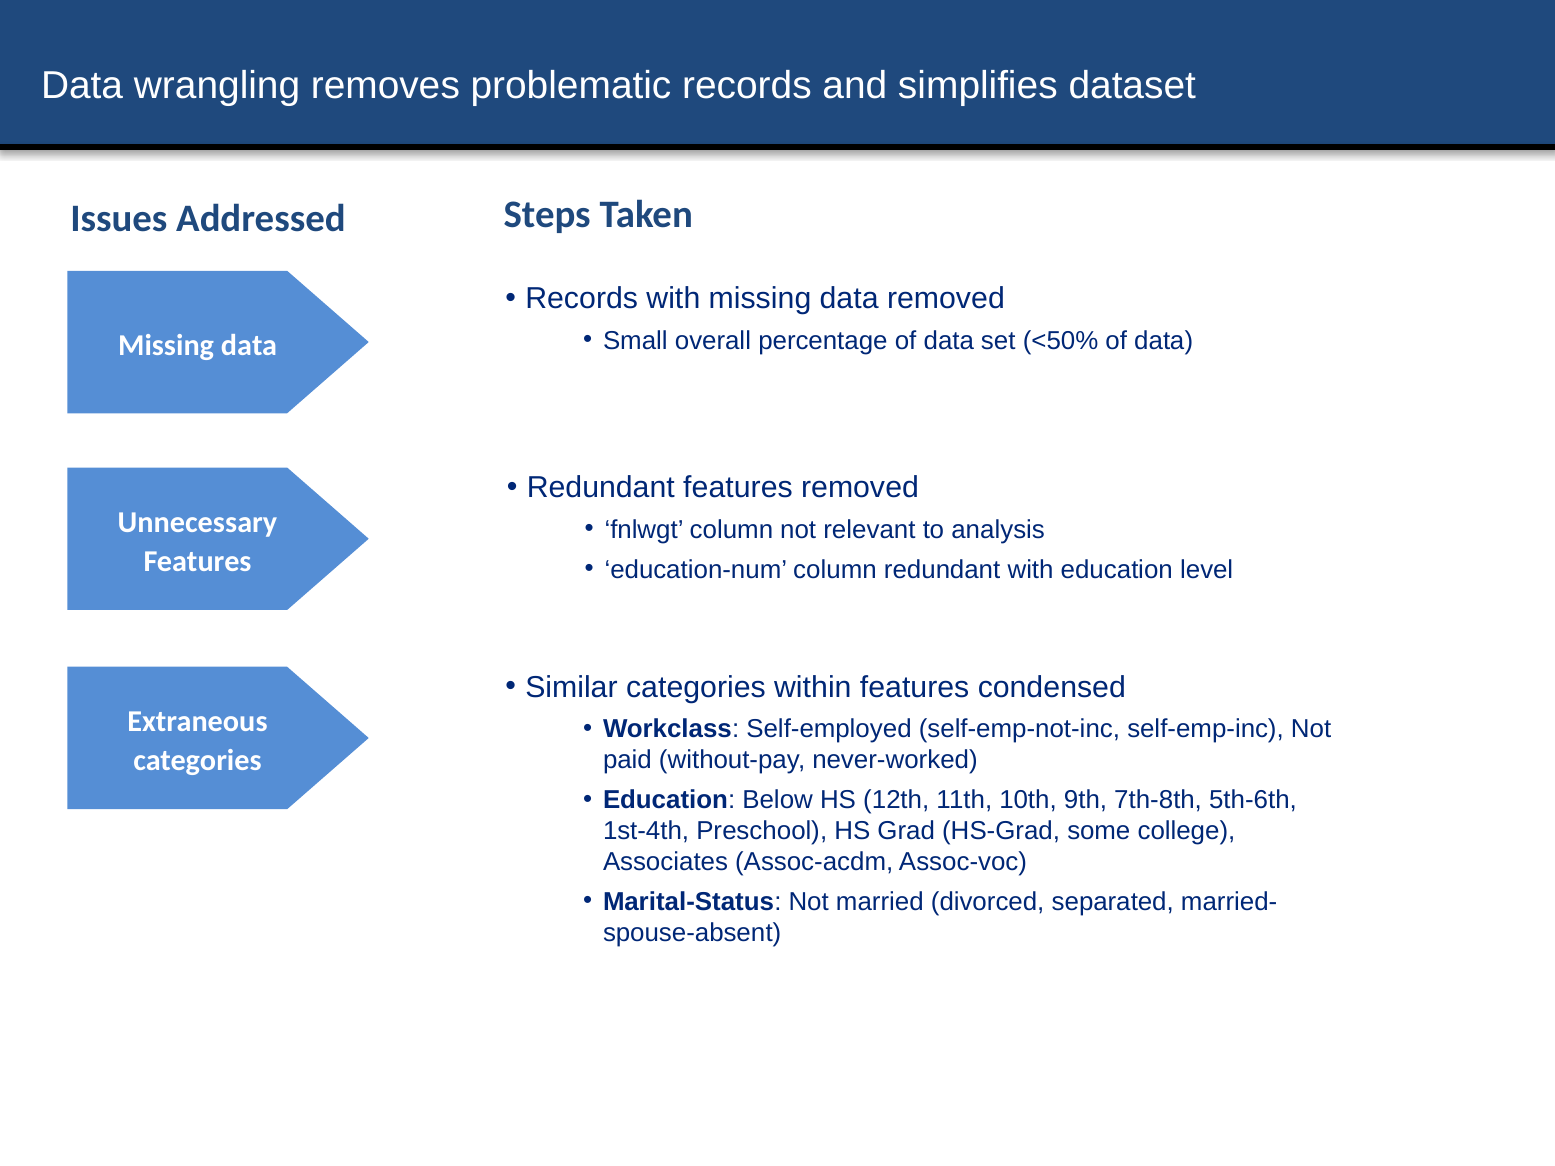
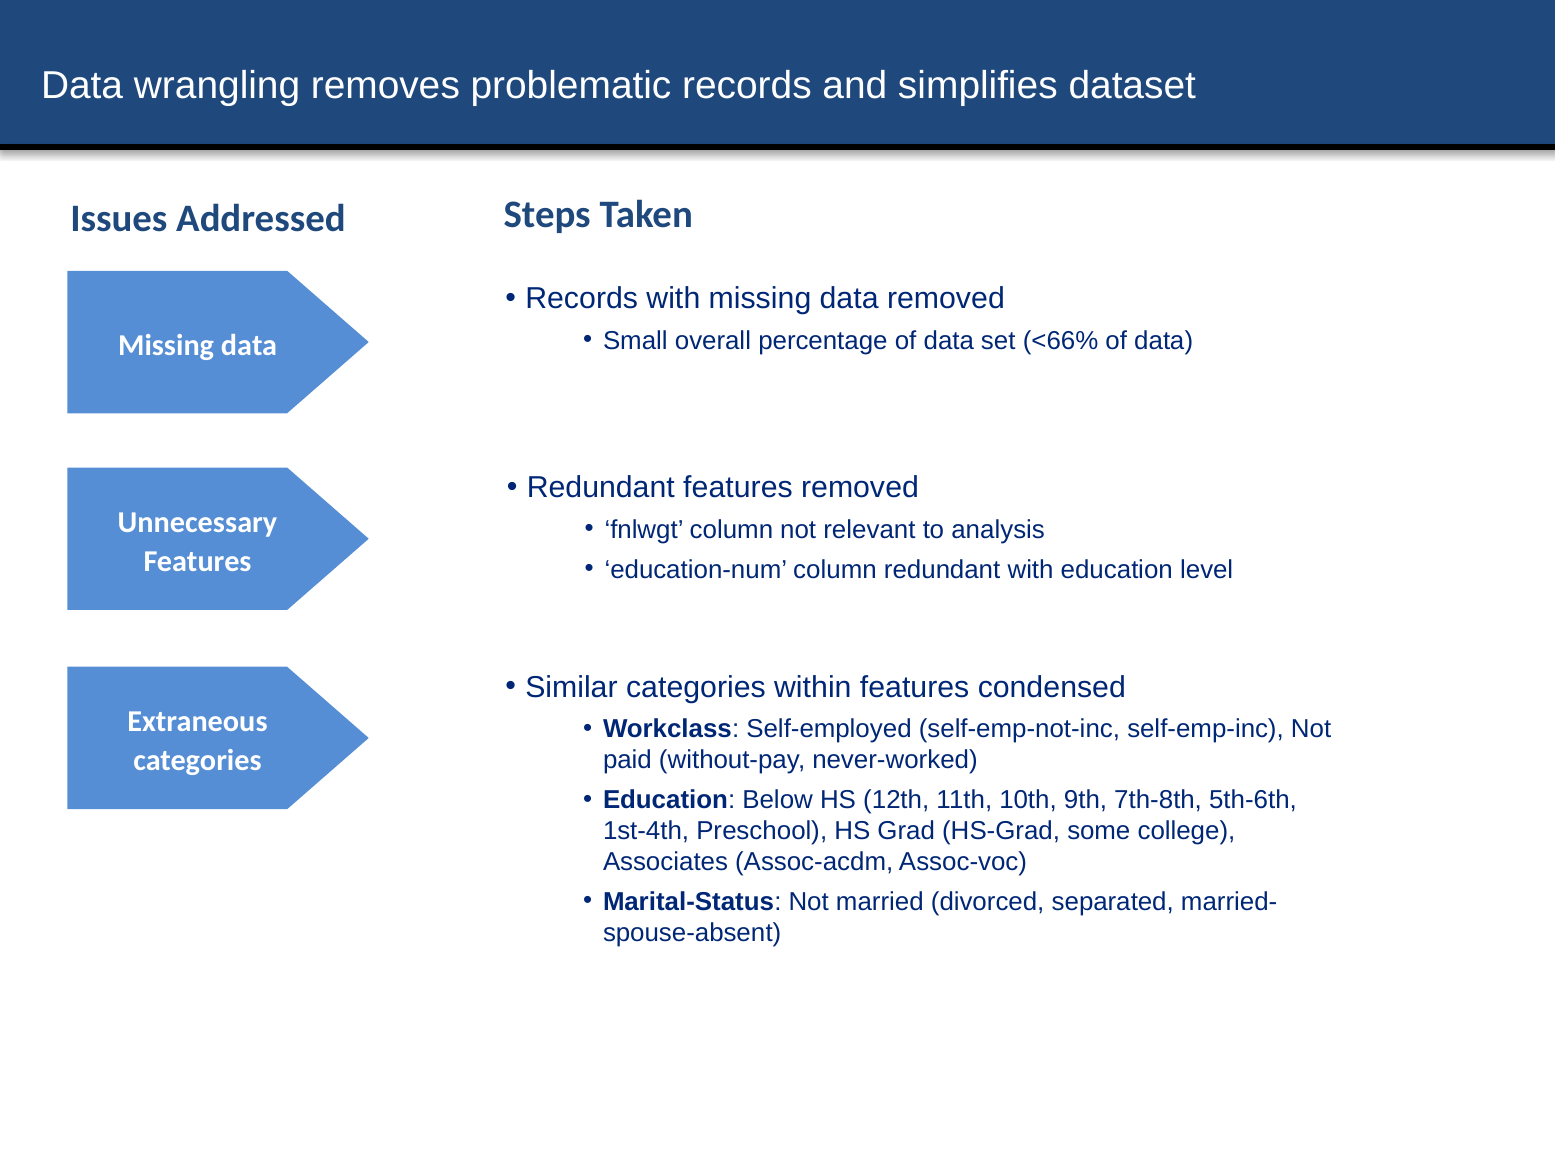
<50%: <50% -> <66%
